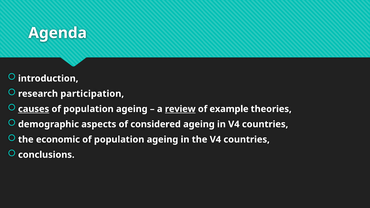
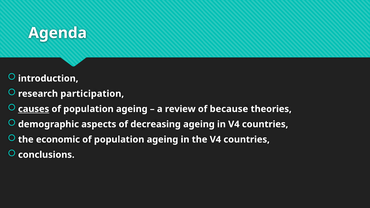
review underline: present -> none
example: example -> because
considered: considered -> decreasing
